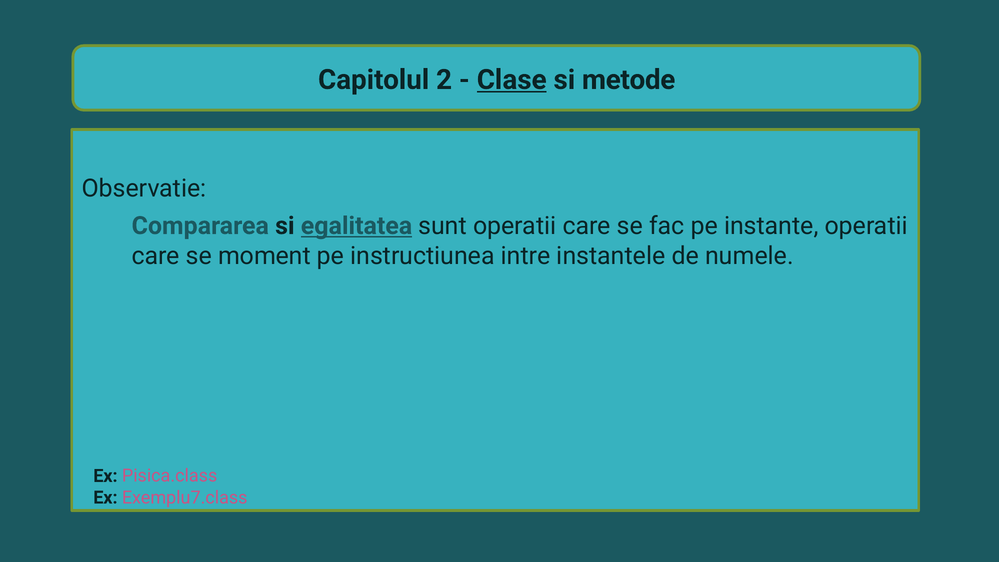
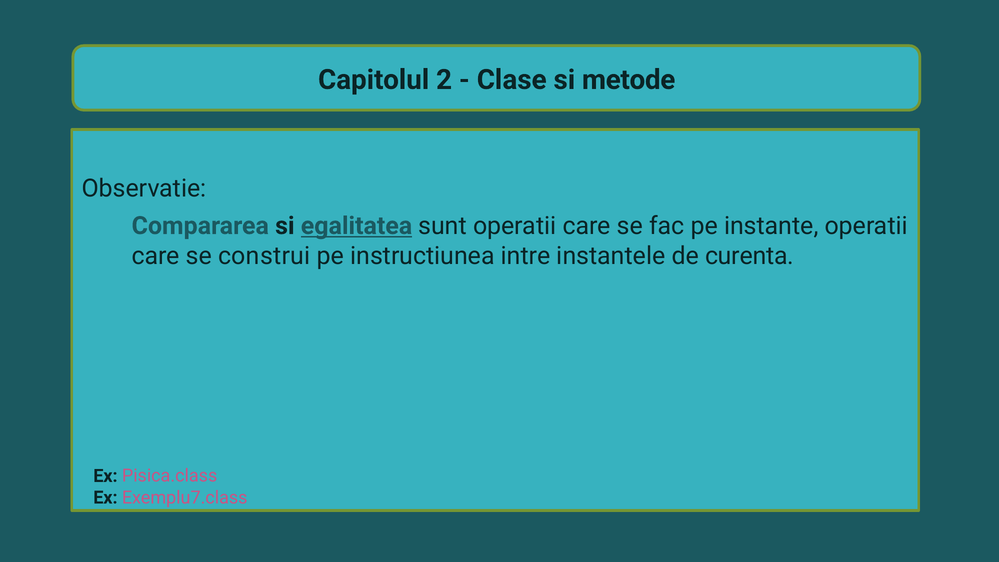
Clase underline: present -> none
moment: moment -> construi
numele: numele -> curenta
